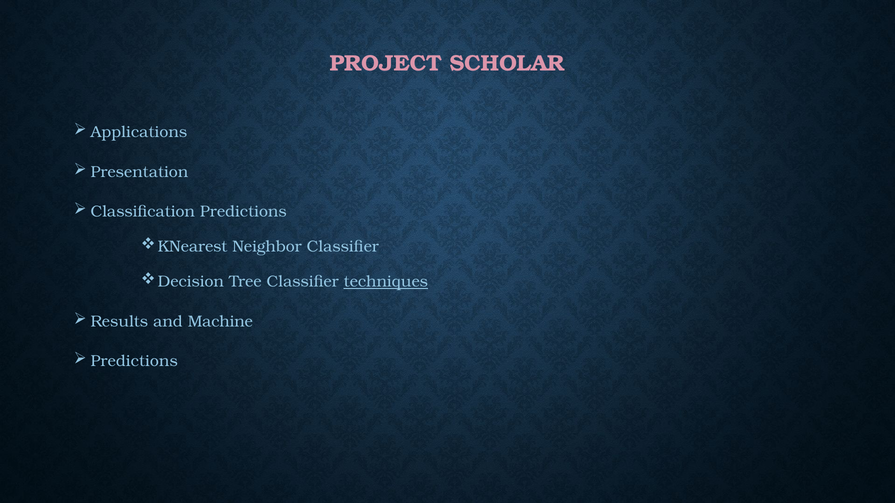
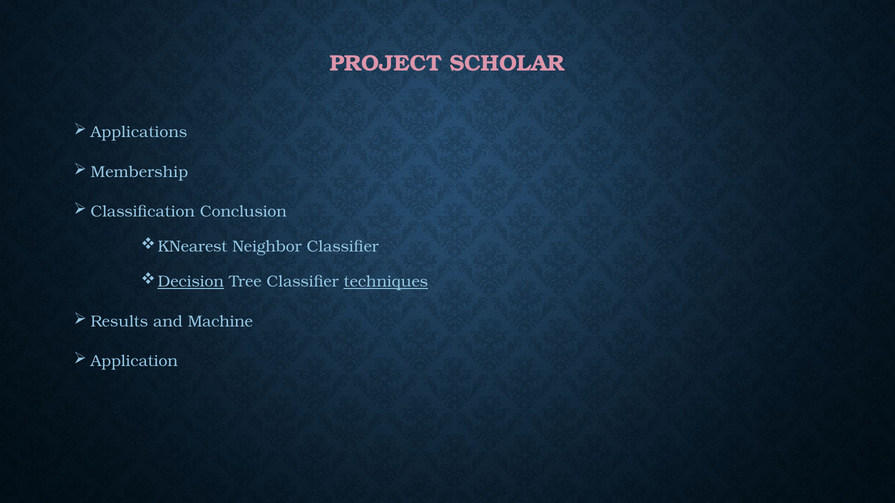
Presentation: Presentation -> Membership
Classification Predictions: Predictions -> Conclusion
Decision underline: none -> present
Predictions at (134, 361): Predictions -> Application
